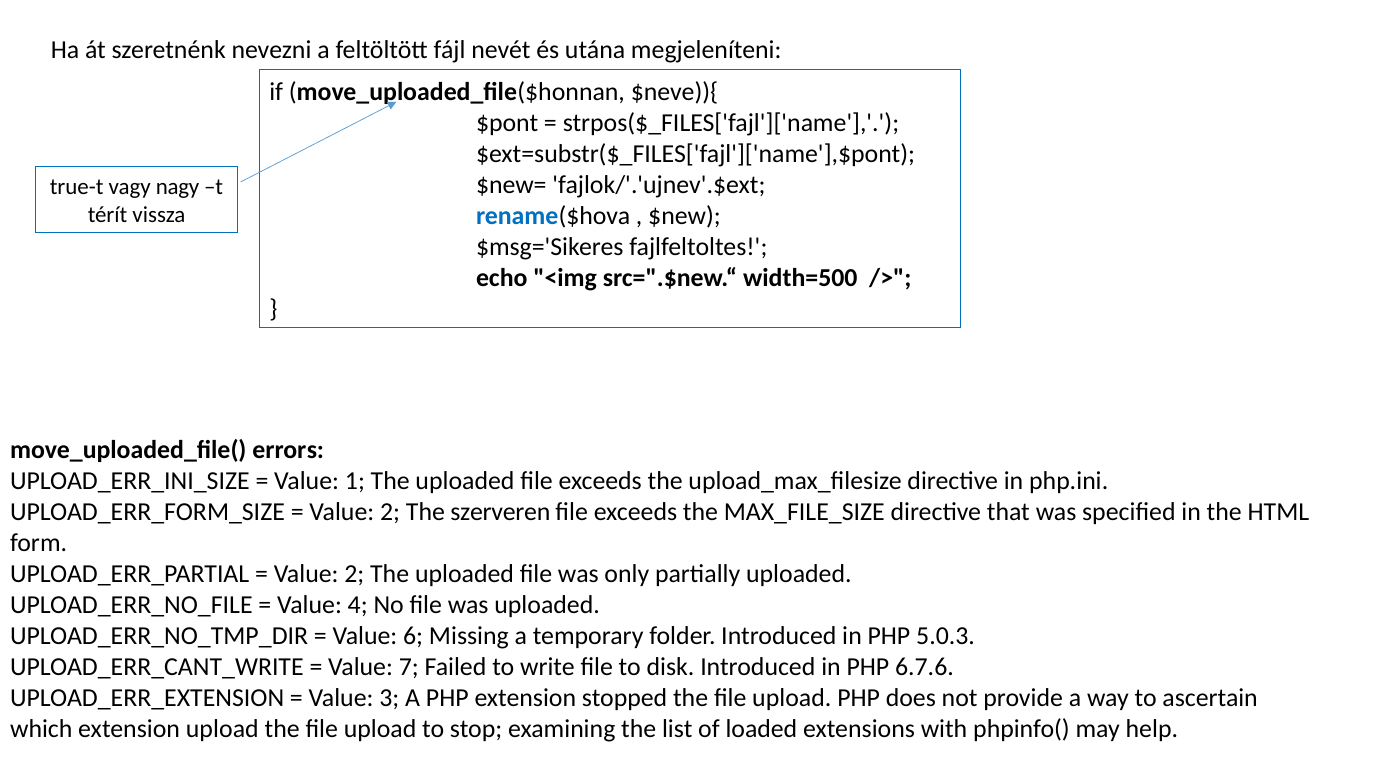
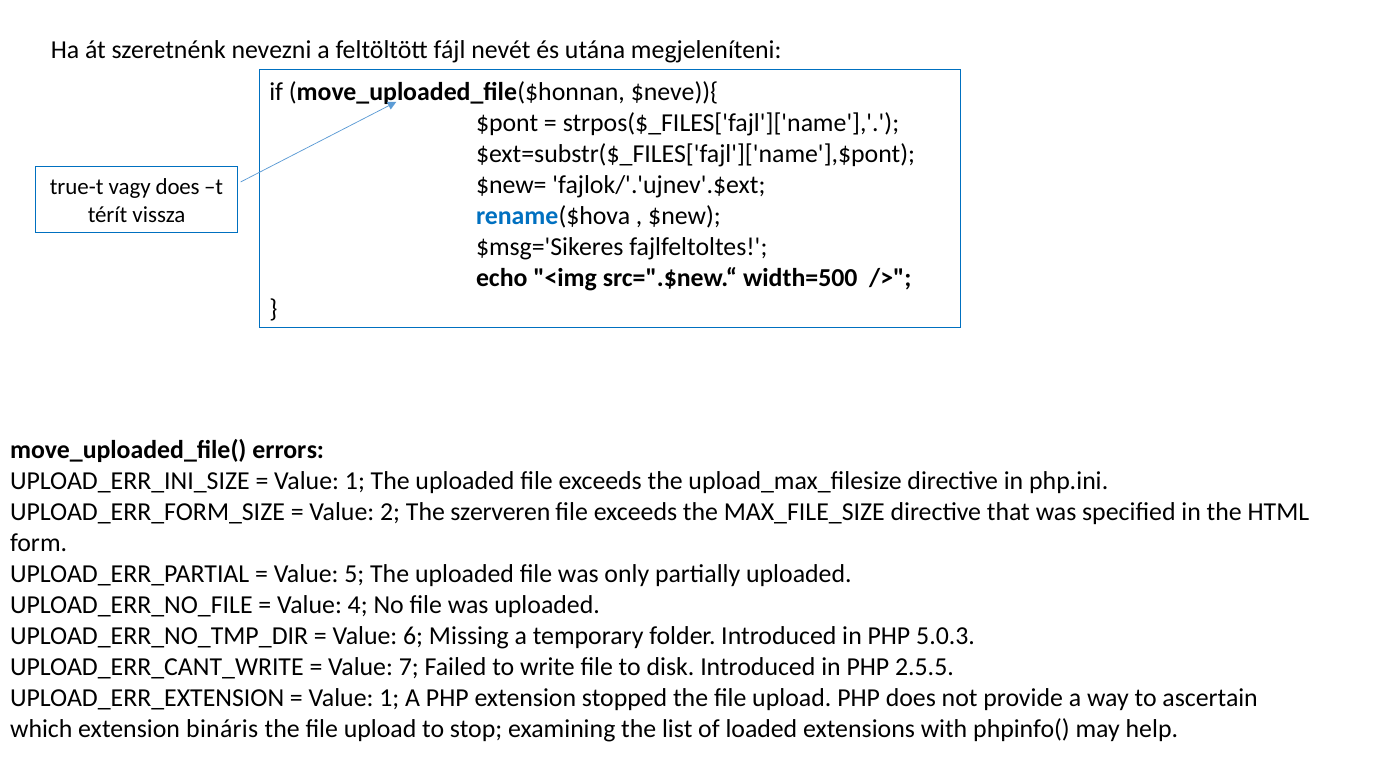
vagy nagy: nagy -> does
2 at (354, 574): 2 -> 5
6.7.6: 6.7.6 -> 2.5.5
3 at (389, 698): 3 -> 1
extension upload: upload -> bináris
